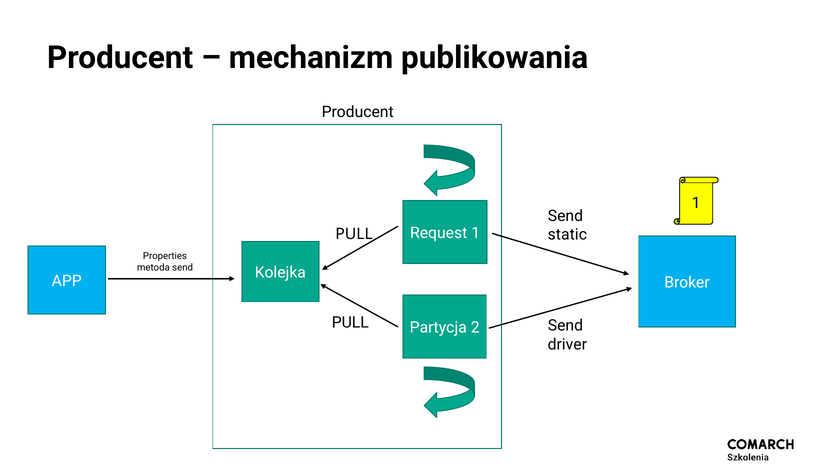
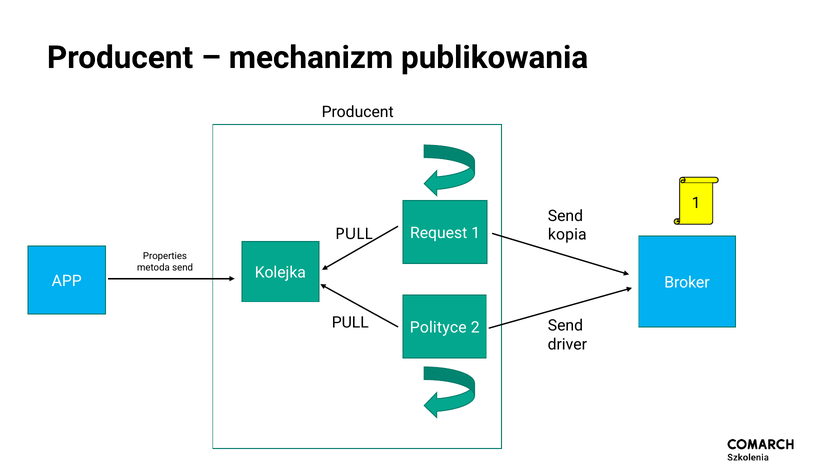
static: static -> kopia
Partycja: Partycja -> Polityce
